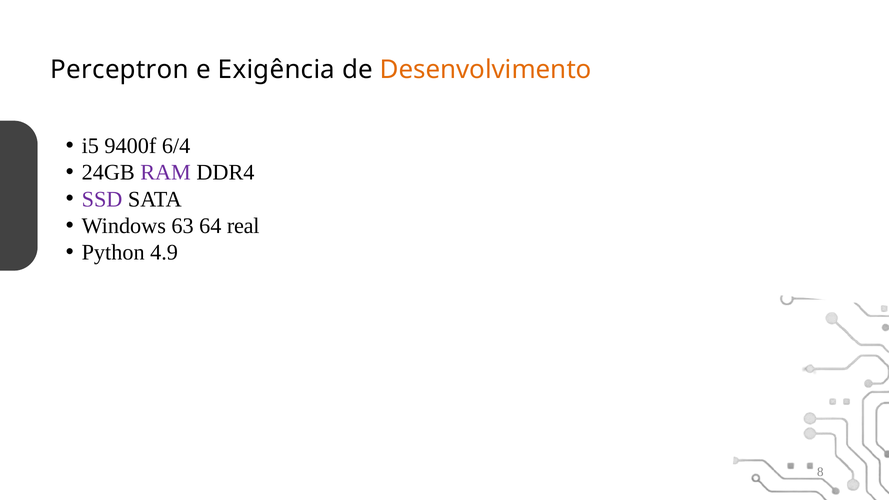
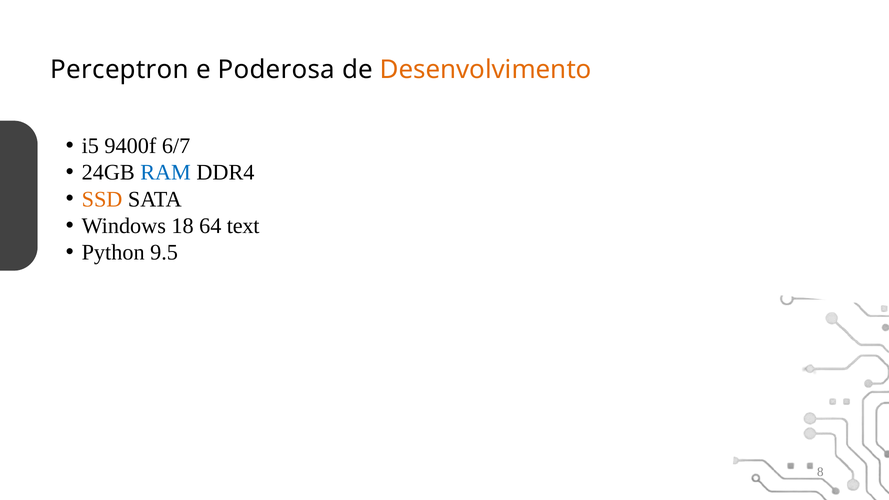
Exigência: Exigência -> Poderosa
6/4: 6/4 -> 6/7
RAM colour: purple -> blue
SSD colour: purple -> orange
63: 63 -> 18
real: real -> text
4.9: 4.9 -> 9.5
